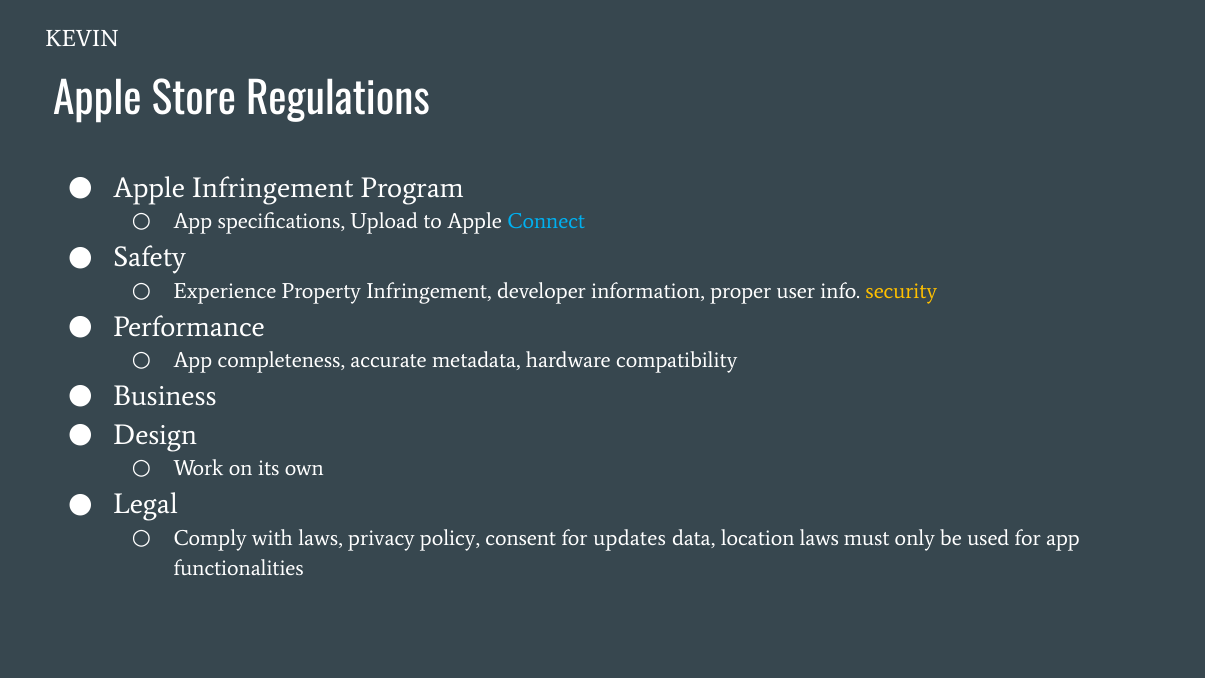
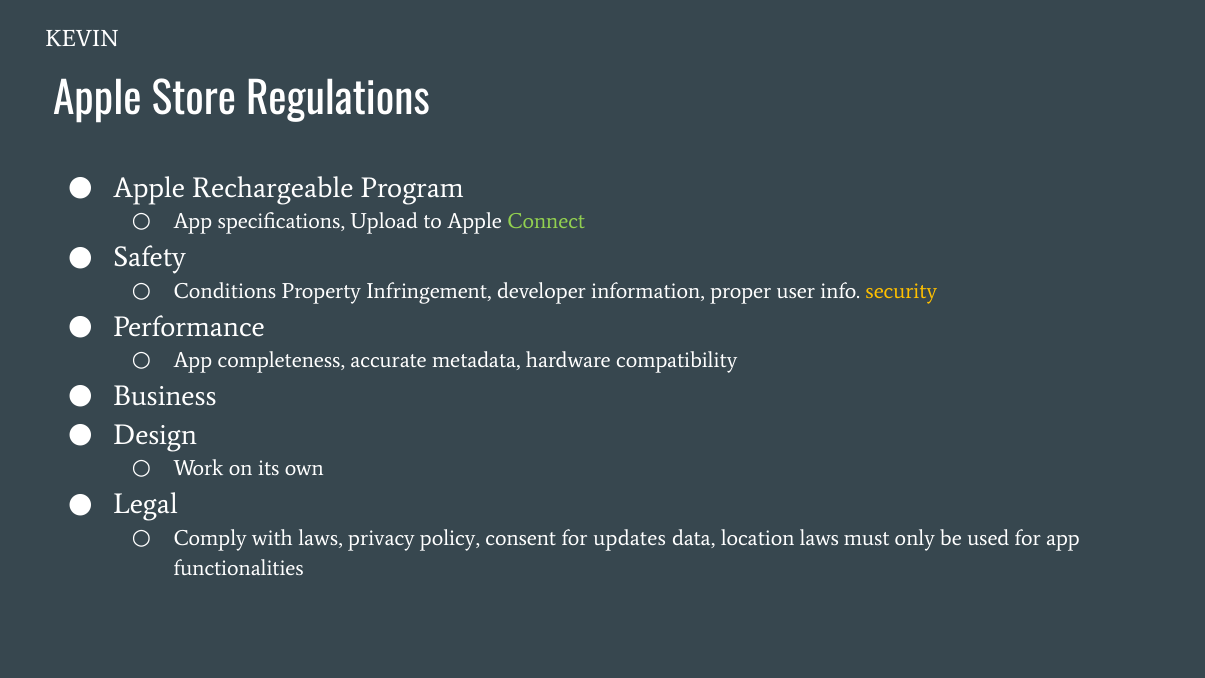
Apple Infringement: Infringement -> Rechargeable
Connect colour: light blue -> light green
Experience: Experience -> Conditions
